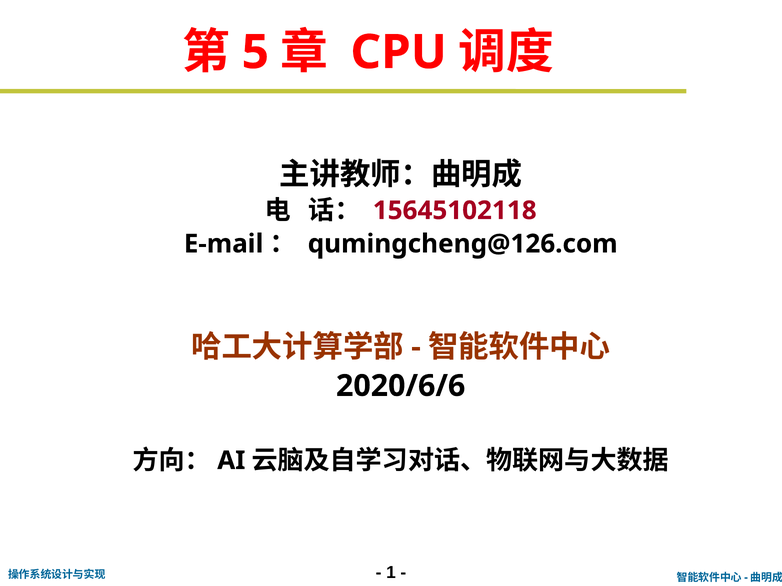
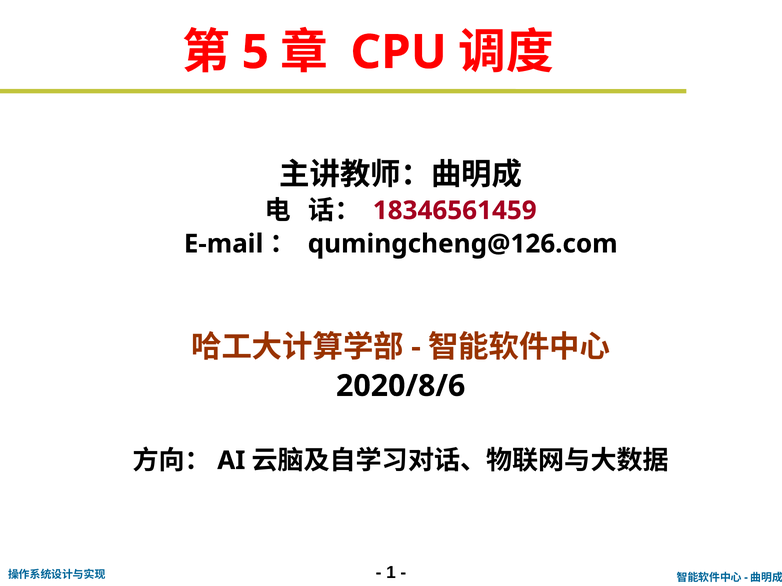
15645102118: 15645102118 -> 18346561459
2020/6/6: 2020/6/6 -> 2020/8/6
